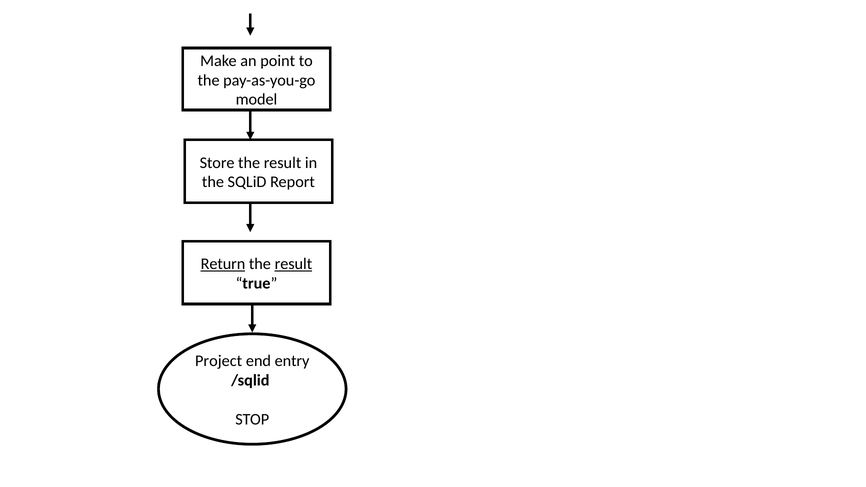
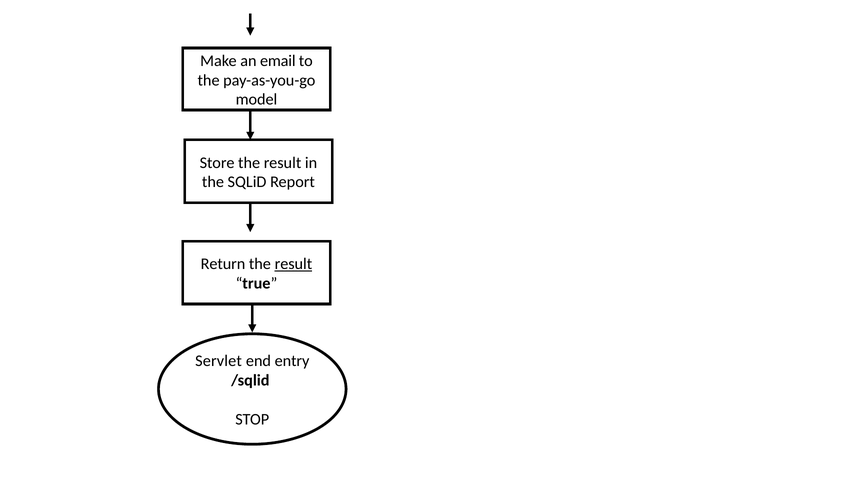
point: point -> email
Return underline: present -> none
Project: Project -> Servlet
